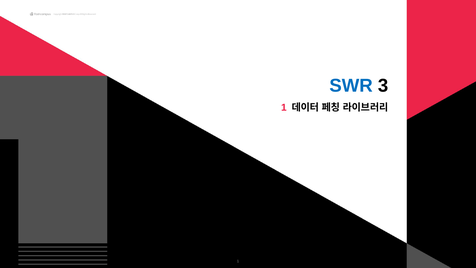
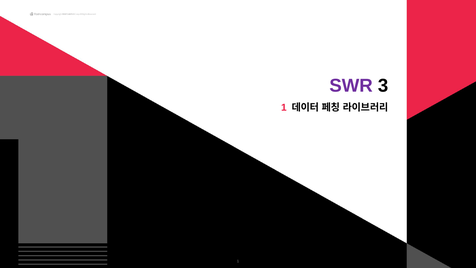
SWR colour: blue -> purple
